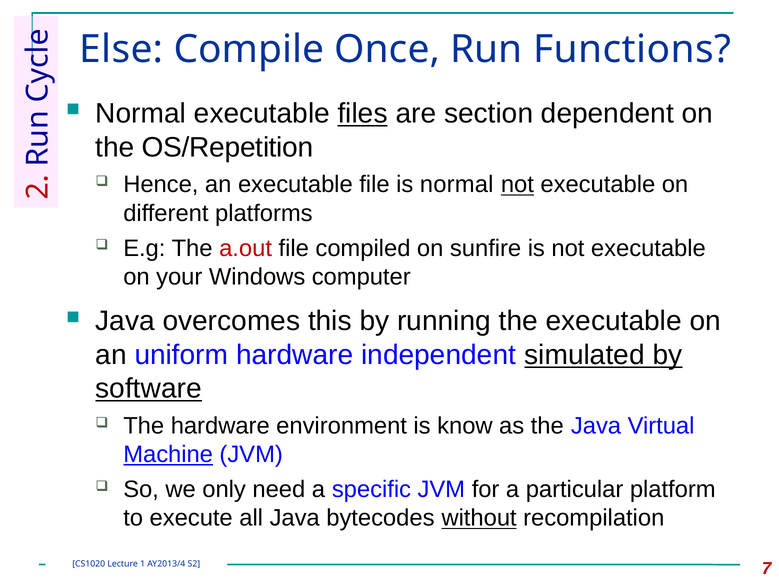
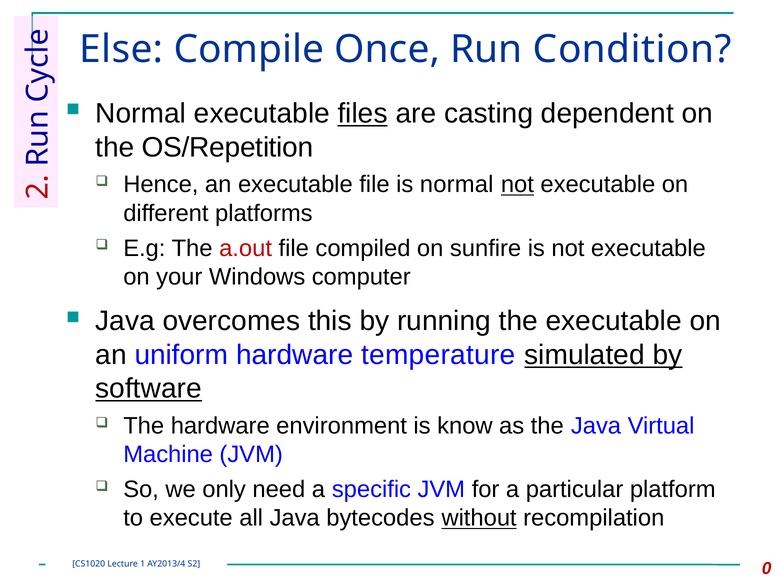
Functions: Functions -> Condition
section: section -> casting
independent: independent -> temperature
Machine underline: present -> none
7: 7 -> 0
